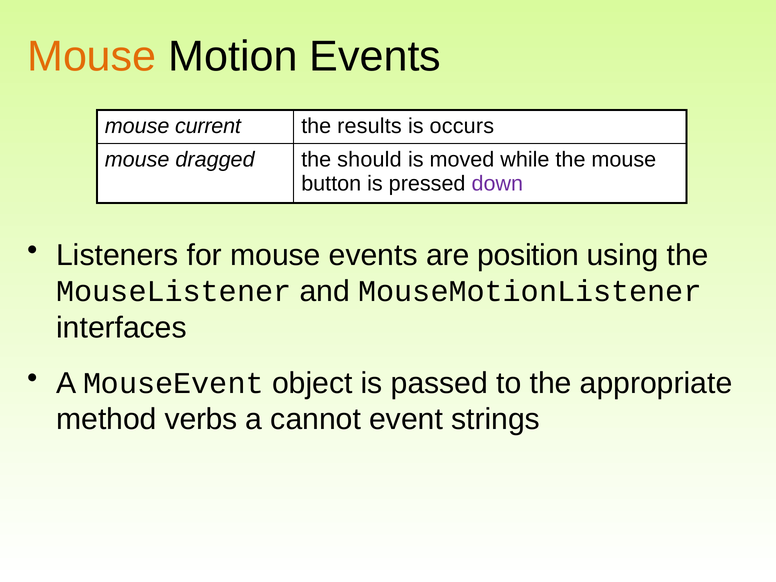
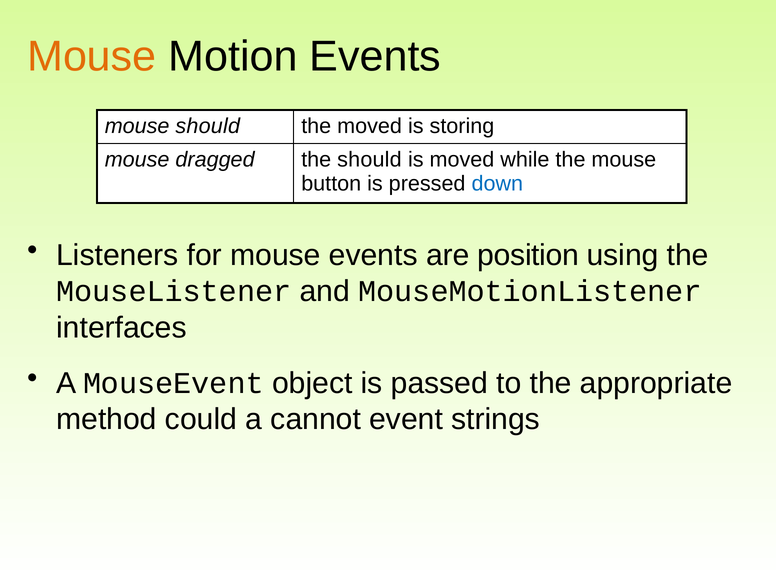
mouse current: current -> should
the results: results -> moved
occurs: occurs -> storing
down colour: purple -> blue
verbs: verbs -> could
